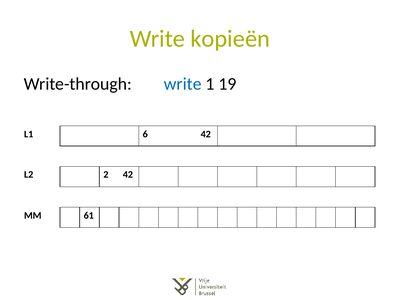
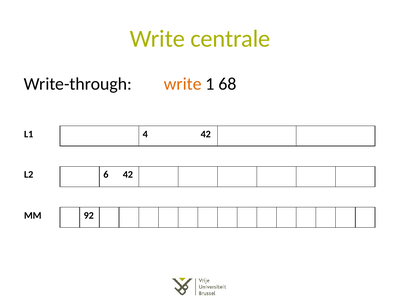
kopieën: kopieën -> centrale
write at (183, 84) colour: blue -> orange
19: 19 -> 68
6: 6 -> 4
2: 2 -> 6
61: 61 -> 92
